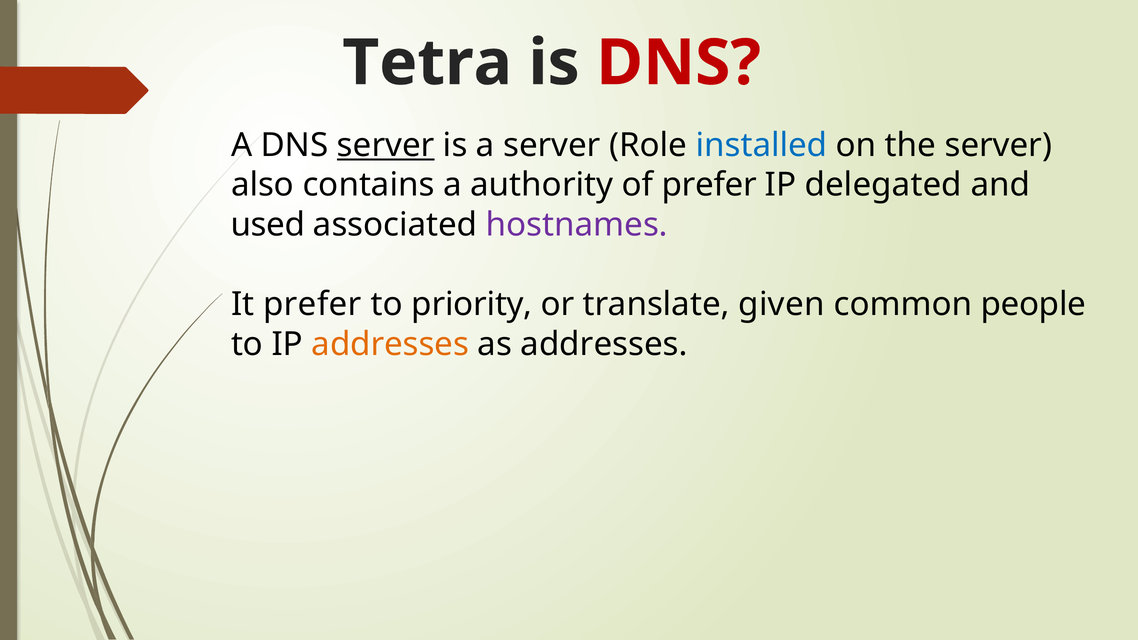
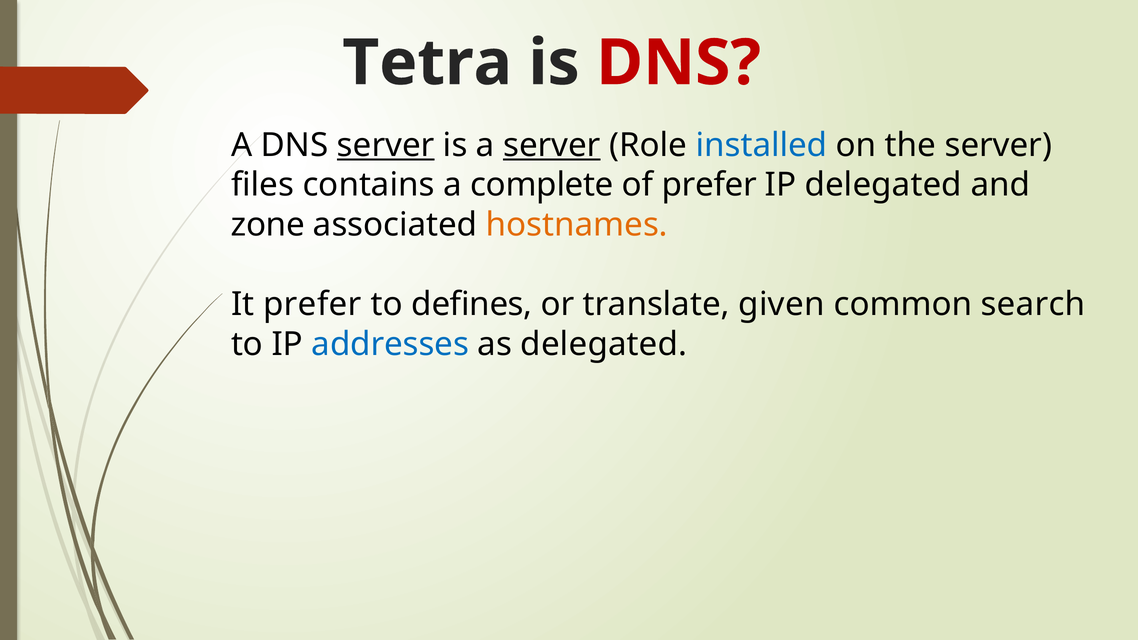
server at (552, 145) underline: none -> present
also: also -> files
authority: authority -> complete
used: used -> zone
hostnames colour: purple -> orange
priority: priority -> defines
people: people -> search
addresses at (390, 344) colour: orange -> blue
as addresses: addresses -> delegated
